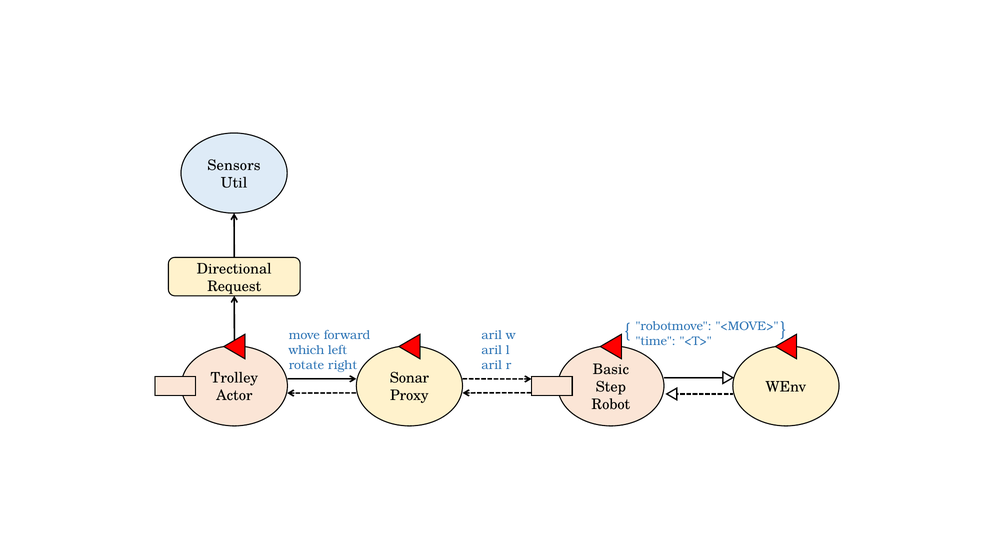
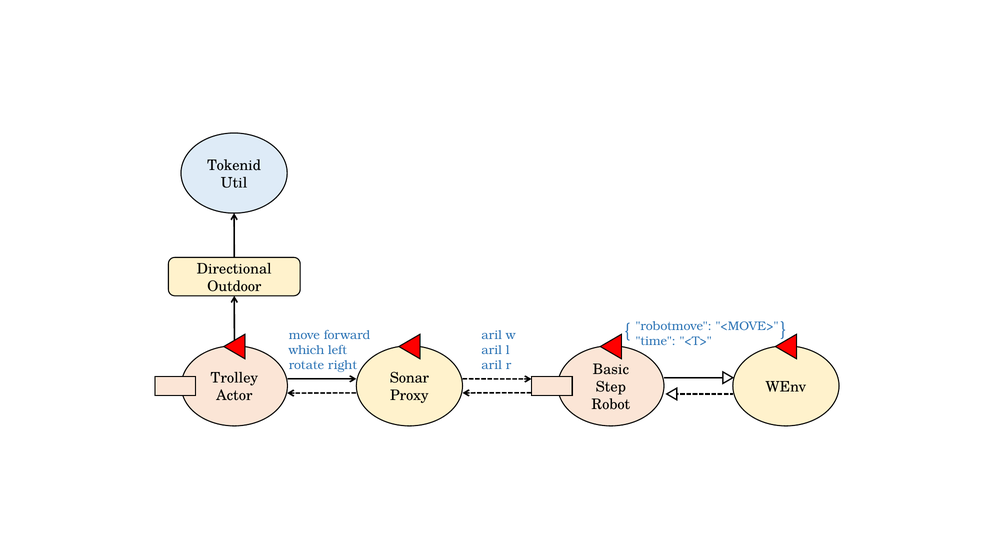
Sensors: Sensors -> Tokenid
Request: Request -> Outdoor
